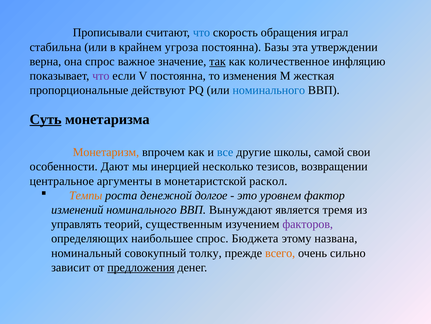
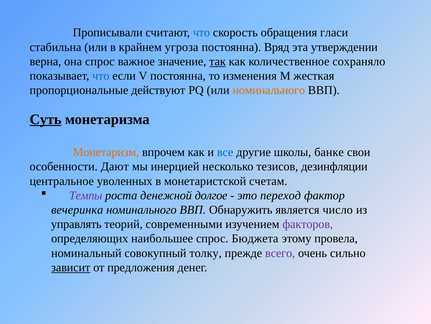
играл: играл -> гласи
Базы: Базы -> Вряд
инфляцию: инфляцию -> сохраняло
что at (101, 76) colour: purple -> blue
номинального at (269, 90) colour: blue -> orange
самой: самой -> банке
возвращении: возвращении -> дезинфляции
аргументы: аргументы -> уволенных
раскол: раскол -> счетам
Темпы colour: orange -> purple
уровнем: уровнем -> переход
изменений: изменений -> вечеринка
Вынуждают: Вынуждают -> Обнаружить
тремя: тремя -> число
существенным: существенным -> современными
названа: названа -> провела
всего colour: orange -> purple
зависит underline: none -> present
предложения underline: present -> none
